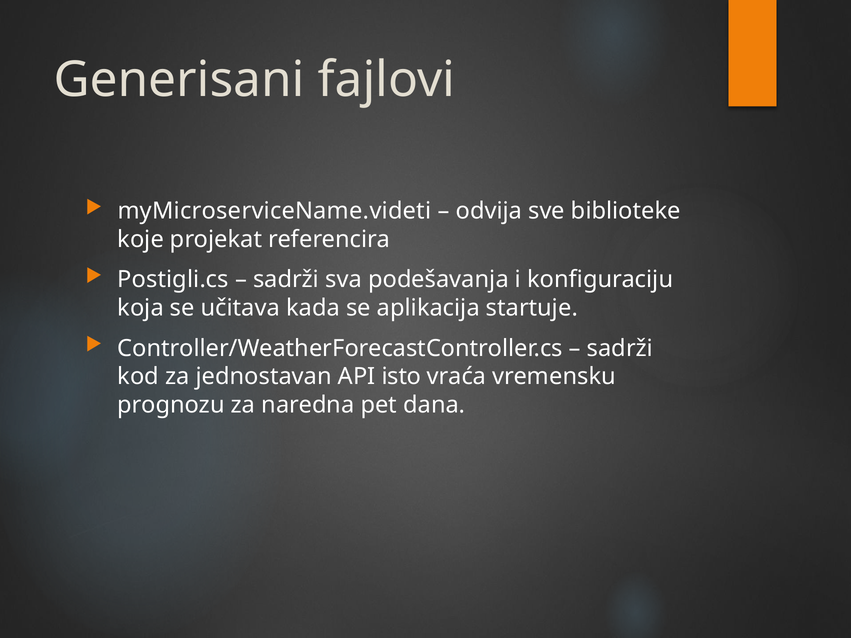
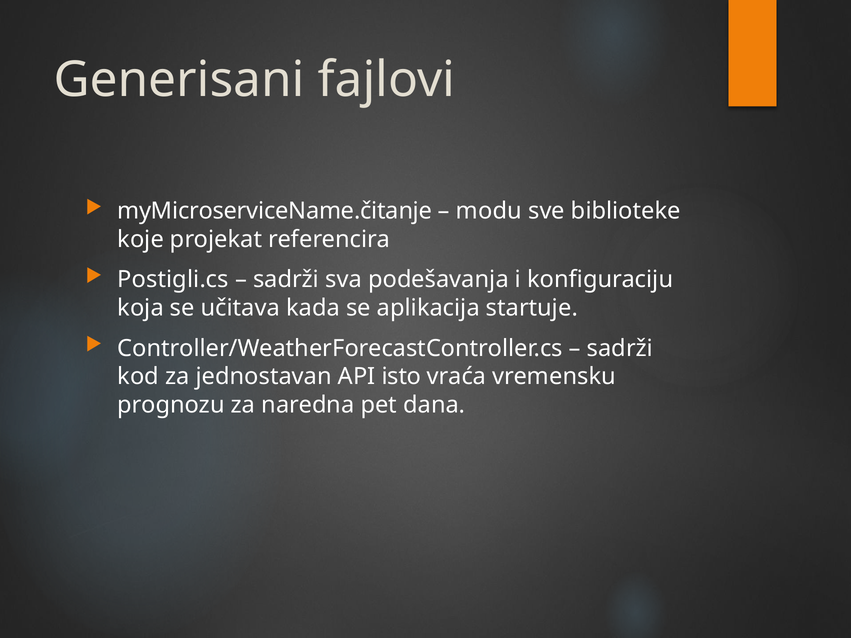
myMicroserviceName.videti: myMicroserviceName.videti -> myMicroserviceName.čitanje
odvija: odvija -> modu
